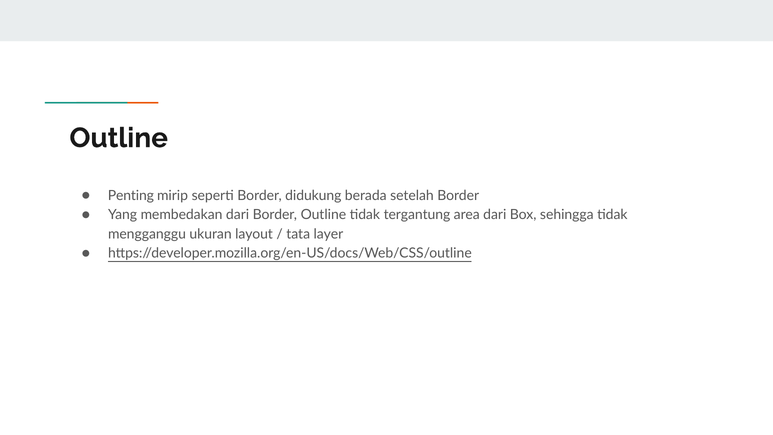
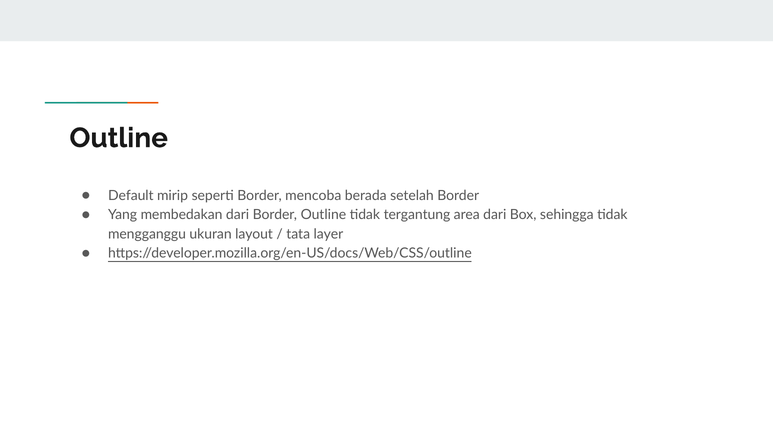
Penting: Penting -> Default
didukung: didukung -> mencoba
